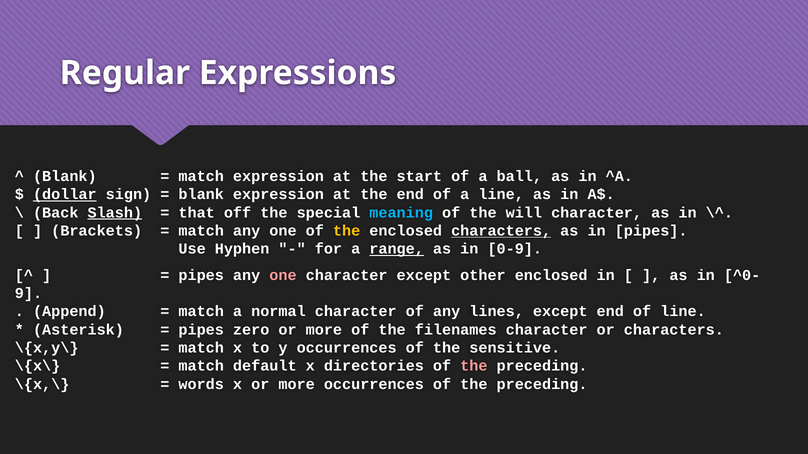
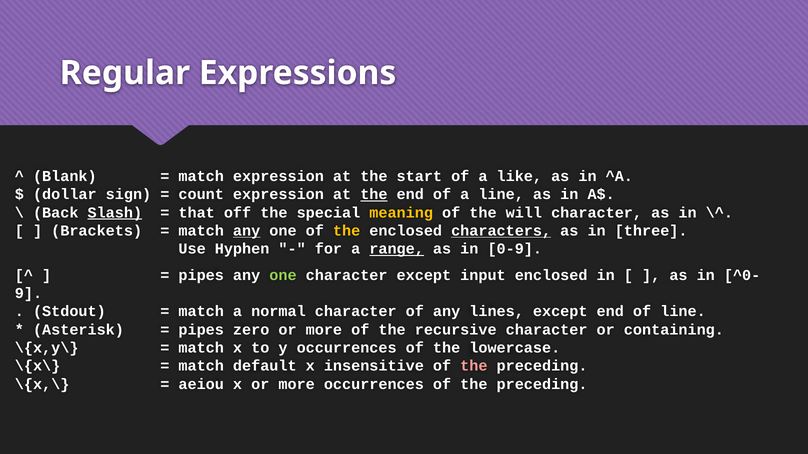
ball: ball -> like
dollar underline: present -> none
blank at (201, 195): blank -> count
the at (374, 195) underline: none -> present
meaning colour: light blue -> yellow
any at (247, 231) underline: none -> present
in pipes: pipes -> three
one at (283, 275) colour: pink -> light green
other: other -> input
Append: Append -> Stdout
filenames: filenames -> recursive
or characters: characters -> containing
sensitive: sensitive -> lowercase
directories: directories -> insensitive
words: words -> aeiou
